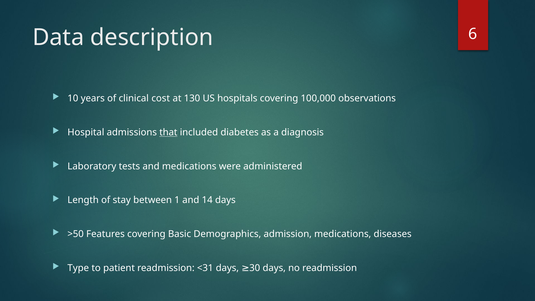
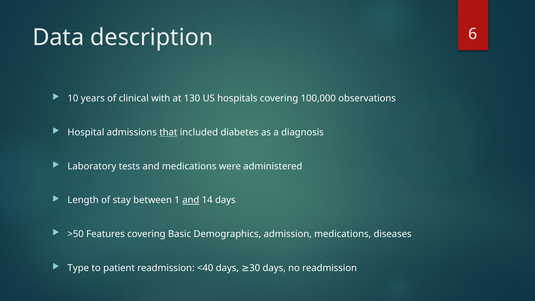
cost: cost -> with
and at (191, 200) underline: none -> present
<31: <31 -> <40
